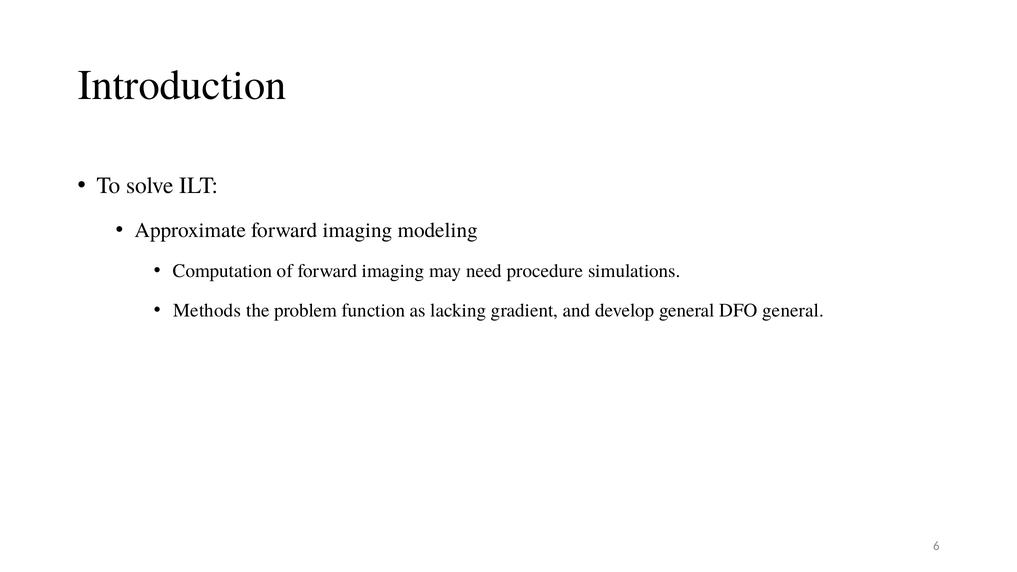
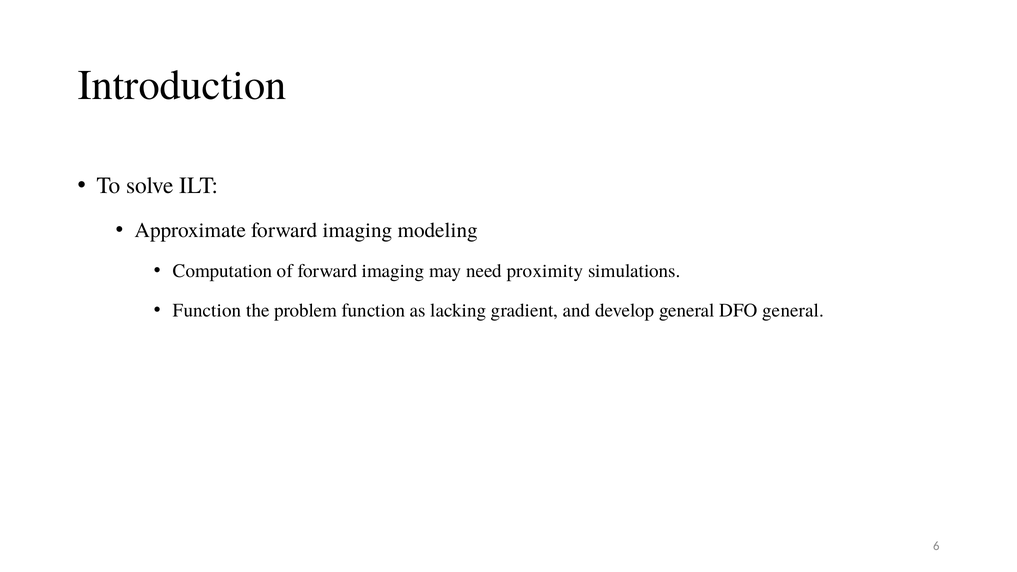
procedure: procedure -> proximity
Methods at (207, 311): Methods -> Function
